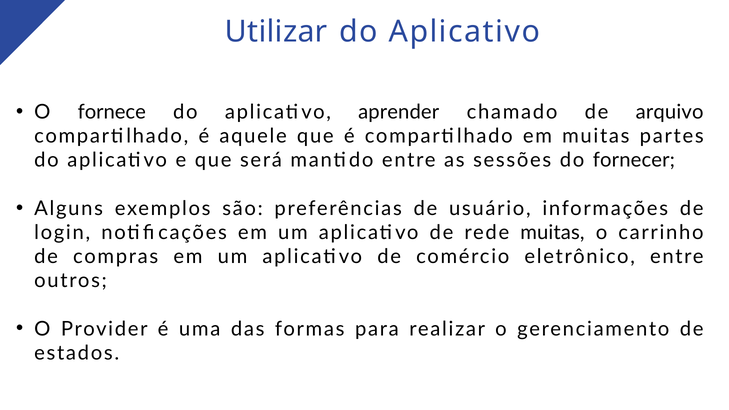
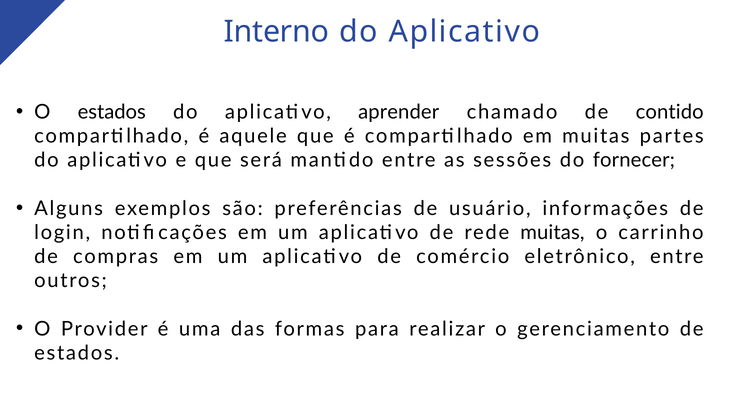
Utilizar: Utilizar -> Interno
O fornece: fornece -> estados
arquivo: arquivo -> contido
